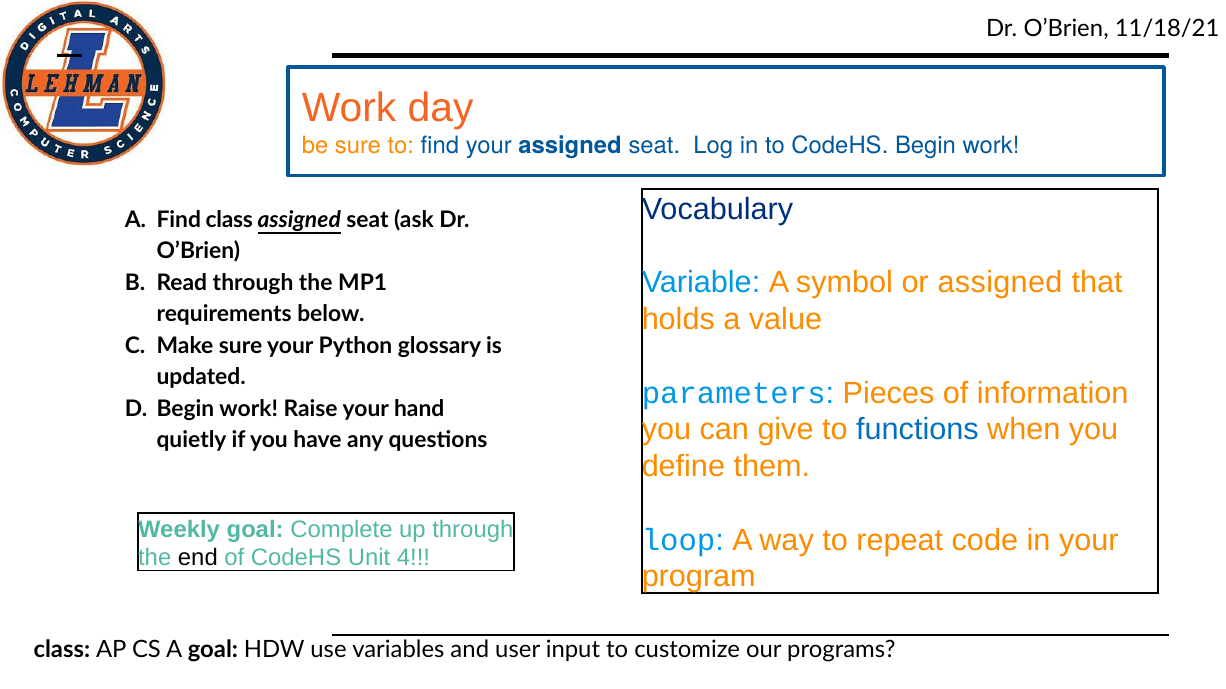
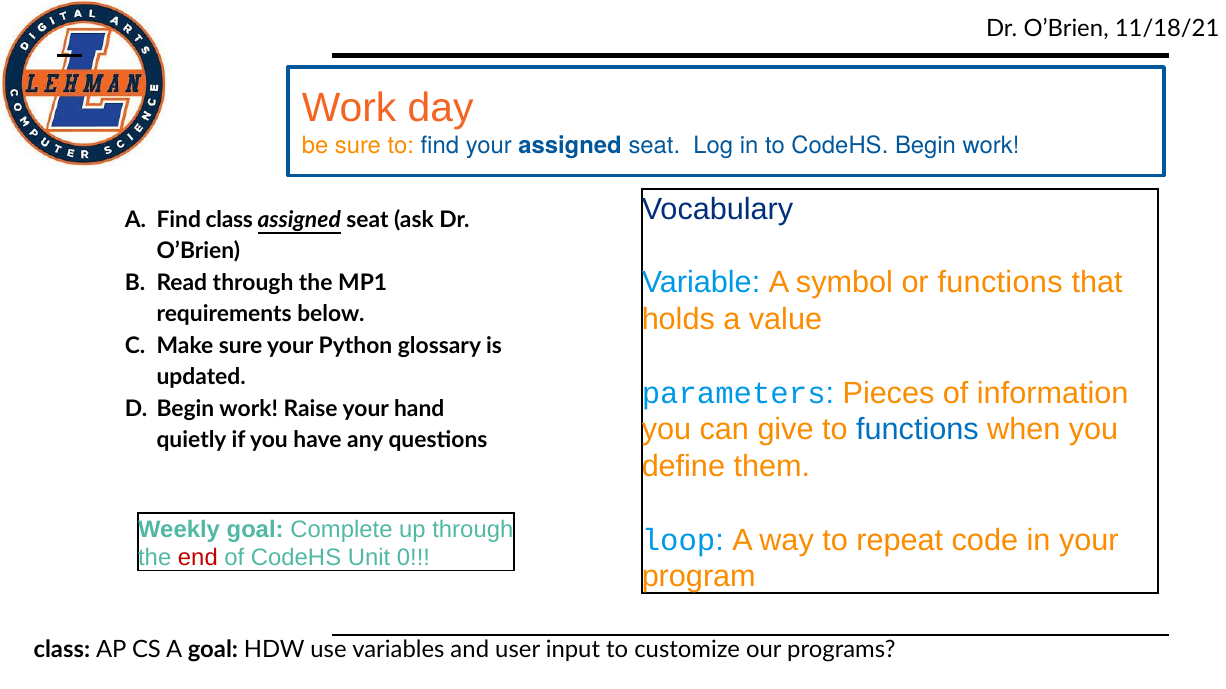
or assigned: assigned -> functions
end colour: black -> red
4: 4 -> 0
